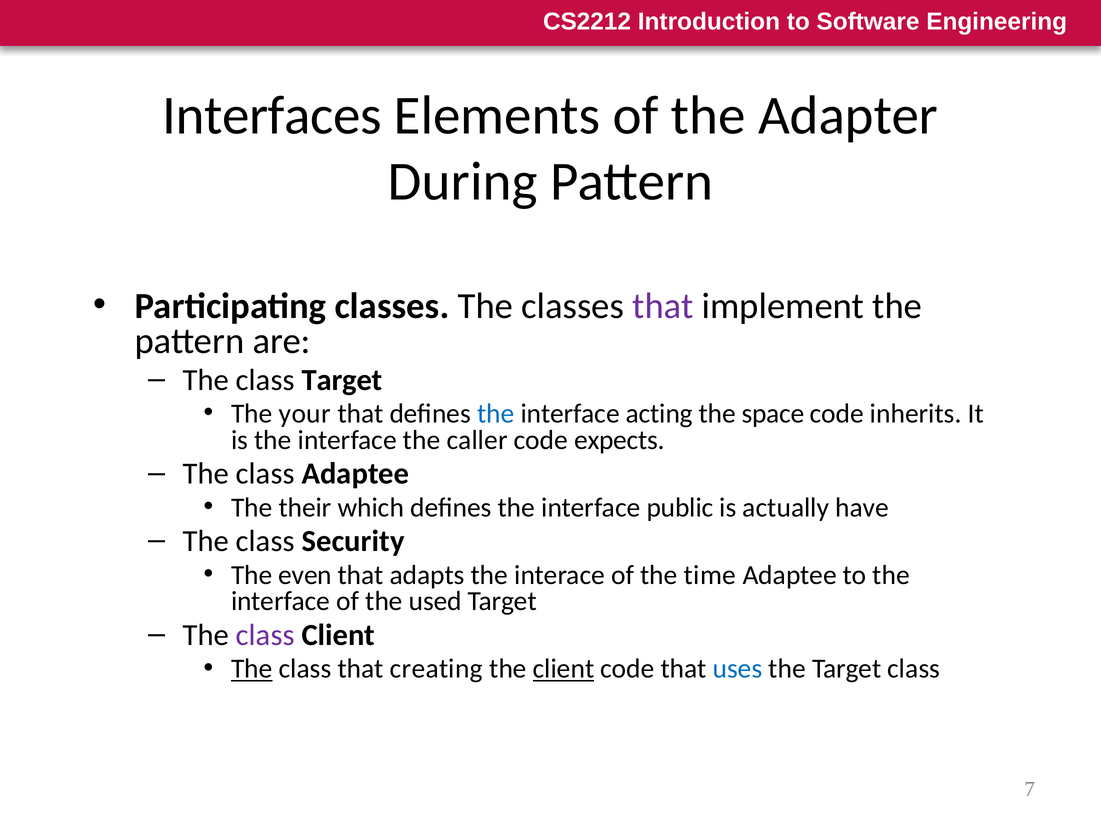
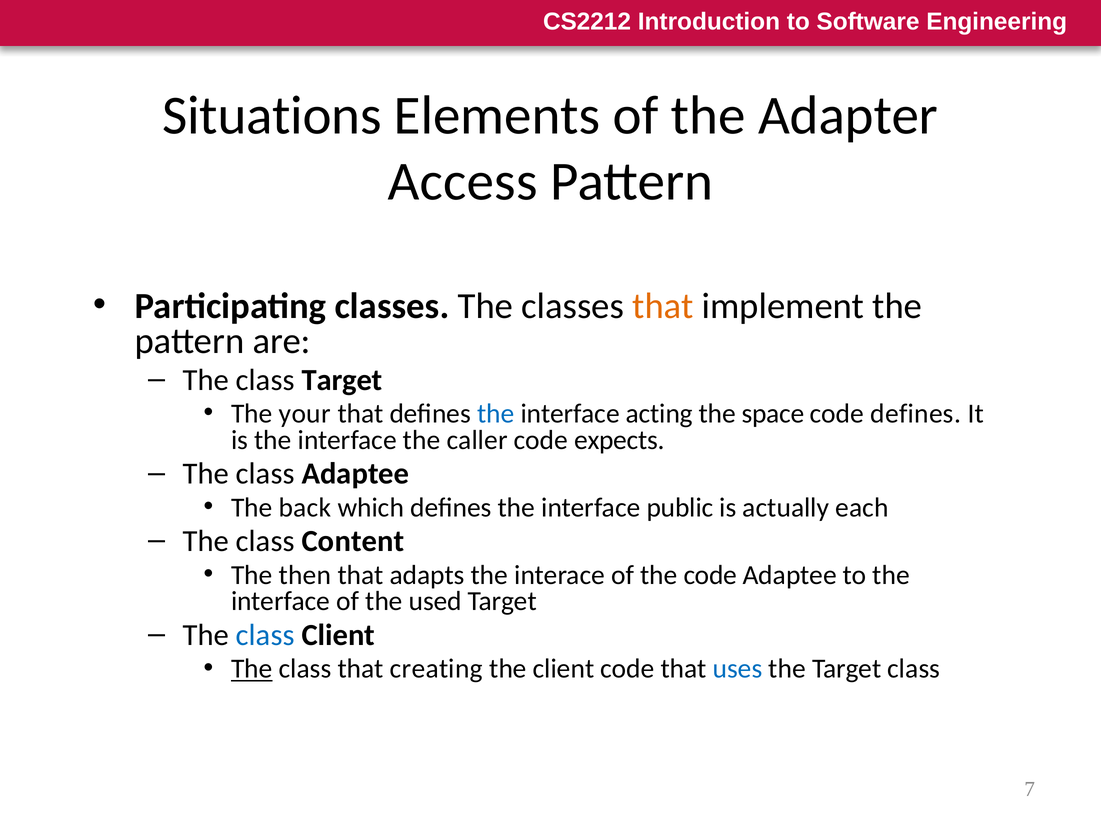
Interfaces: Interfaces -> Situations
During: During -> Access
that at (663, 306) colour: purple -> orange
code inherits: inherits -> defines
their: their -> back
have: have -> each
Security: Security -> Content
even: even -> then
the time: time -> code
class at (265, 635) colour: purple -> blue
client at (564, 669) underline: present -> none
